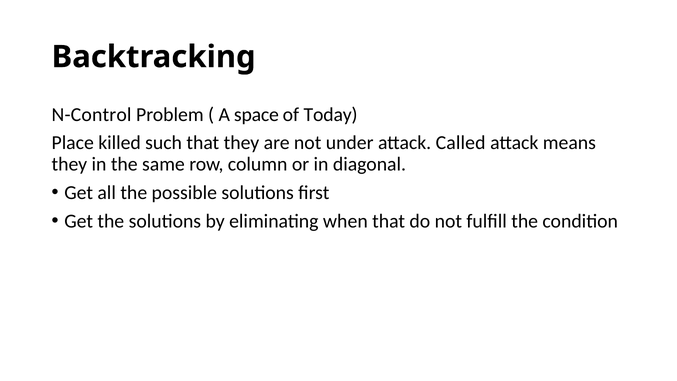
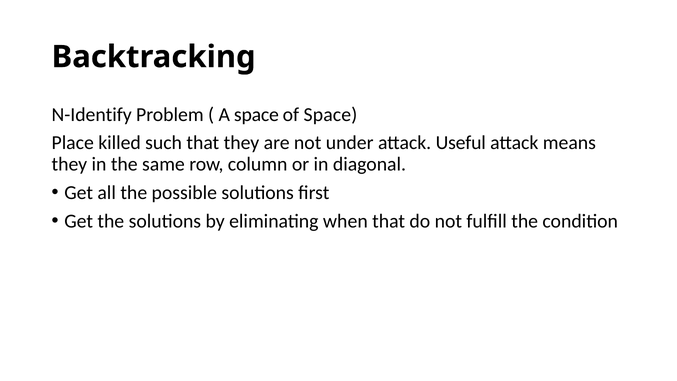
N-Control: N-Control -> N-Identify
of Today: Today -> Space
Called: Called -> Useful
